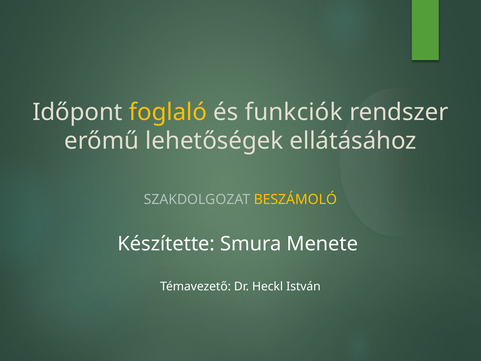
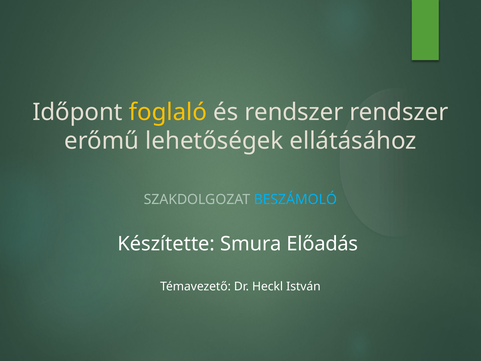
és funkciók: funkciók -> rendszer
BESZÁMOLÓ colour: yellow -> light blue
Menete: Menete -> Előadás
